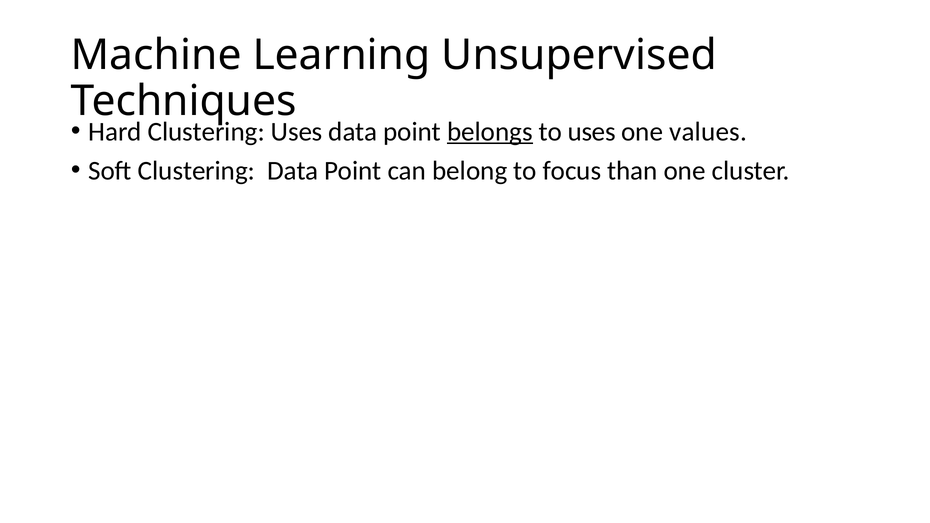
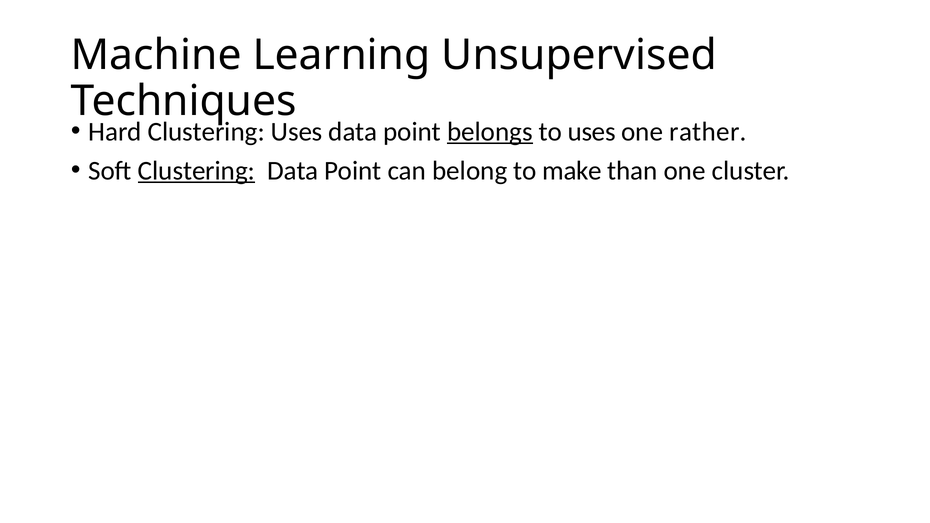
values: values -> rather
Clustering at (196, 171) underline: none -> present
focus: focus -> make
